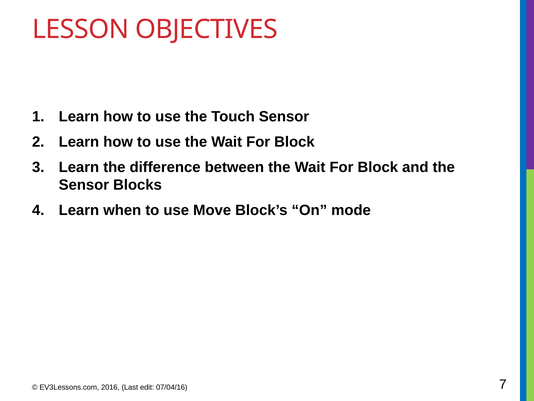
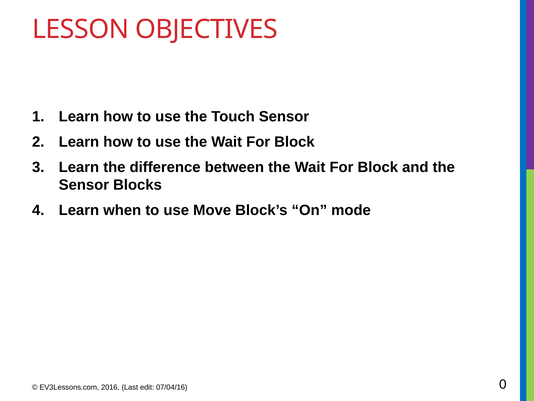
7: 7 -> 0
